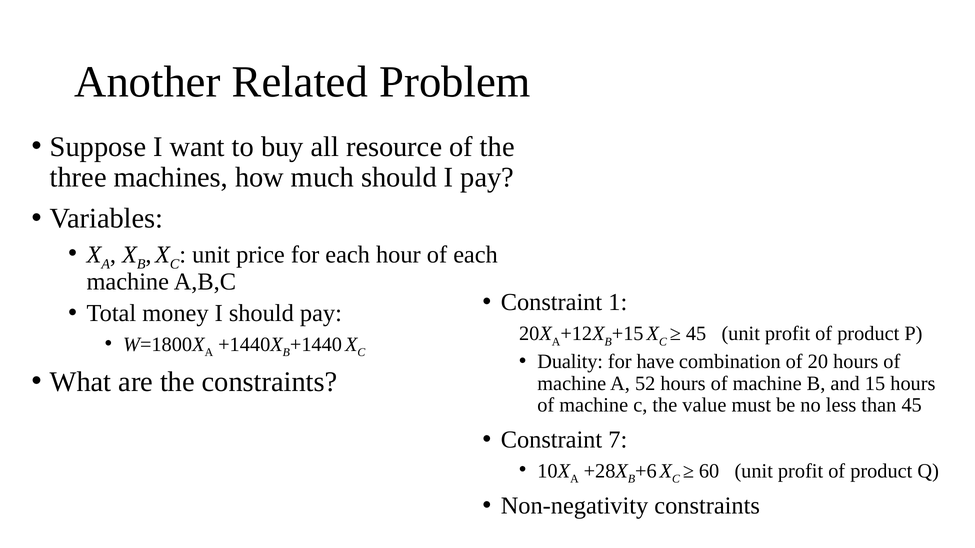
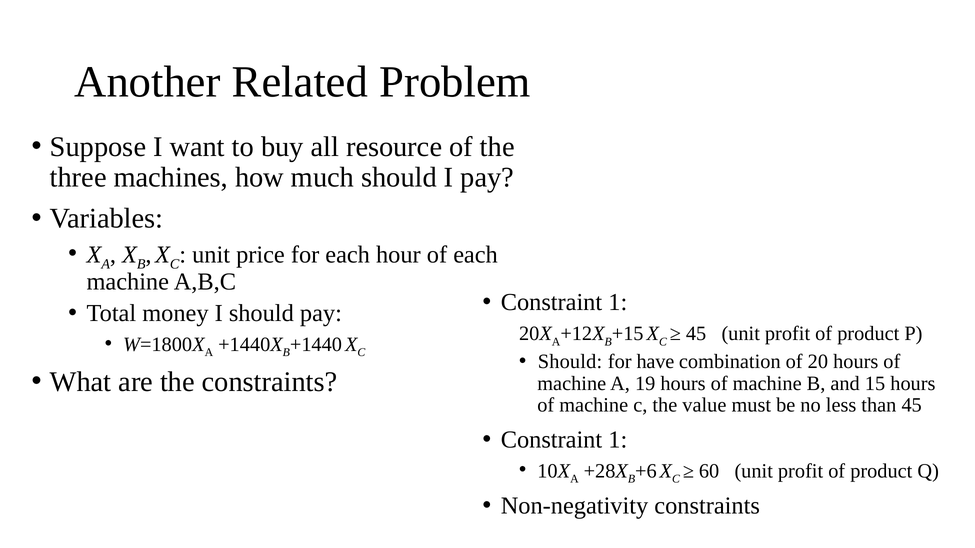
Duality at (570, 362): Duality -> Should
52: 52 -> 19
7 at (618, 440): 7 -> 1
